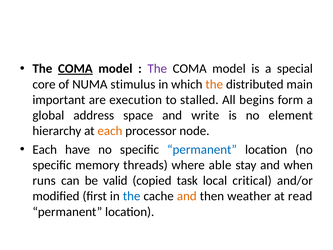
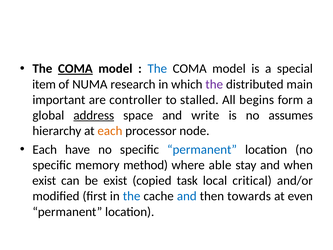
The at (157, 69) colour: purple -> blue
core: core -> item
stimulus: stimulus -> research
the at (214, 84) colour: orange -> purple
execution: execution -> controller
address underline: none -> present
element: element -> assumes
threads: threads -> method
runs at (44, 180): runs -> exist
be valid: valid -> exist
and at (187, 196) colour: orange -> blue
weather: weather -> towards
read: read -> even
